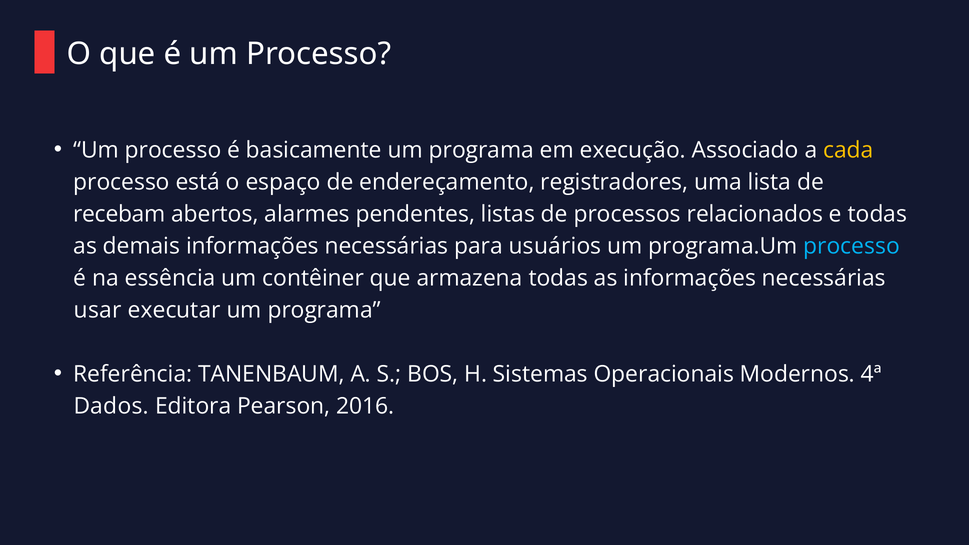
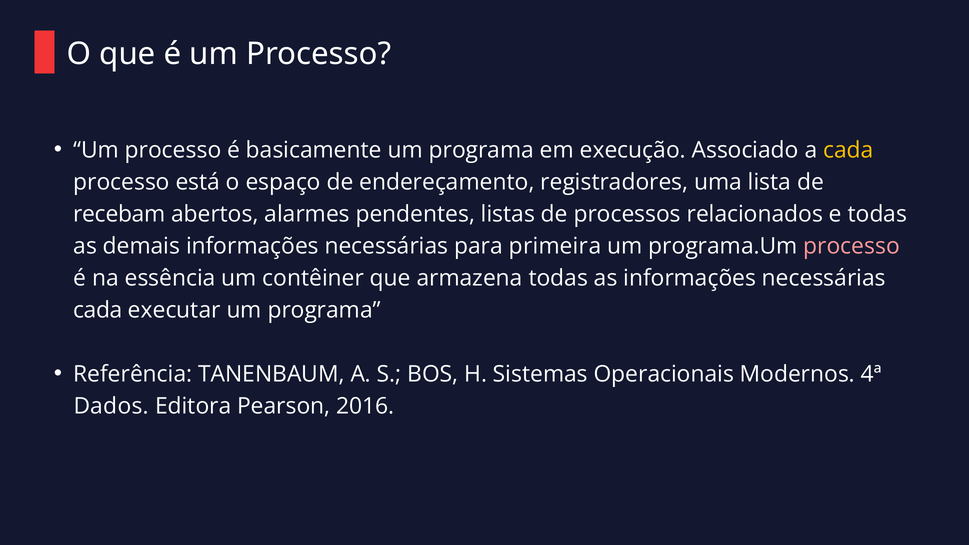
usuários: usuários -> primeira
processo at (852, 246) colour: light blue -> pink
usar at (98, 310): usar -> cada
